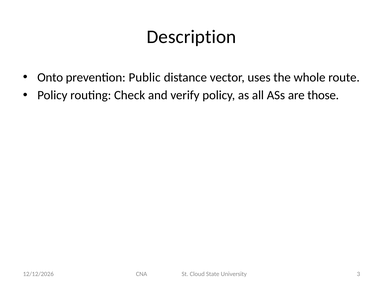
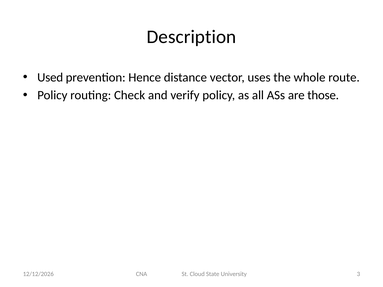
Onto: Onto -> Used
Public: Public -> Hence
